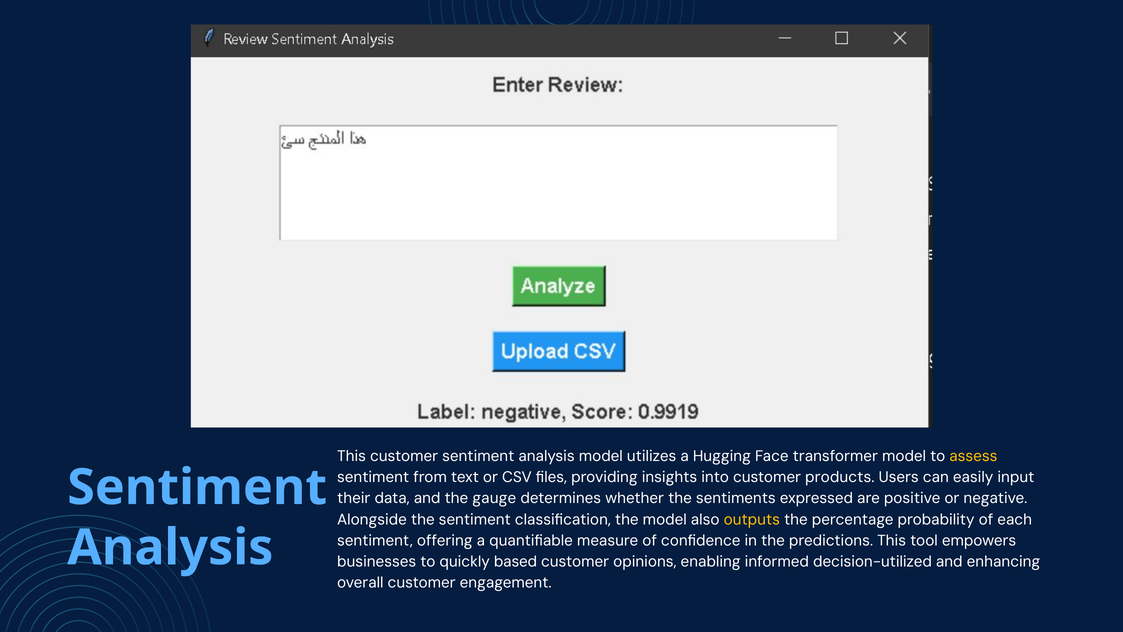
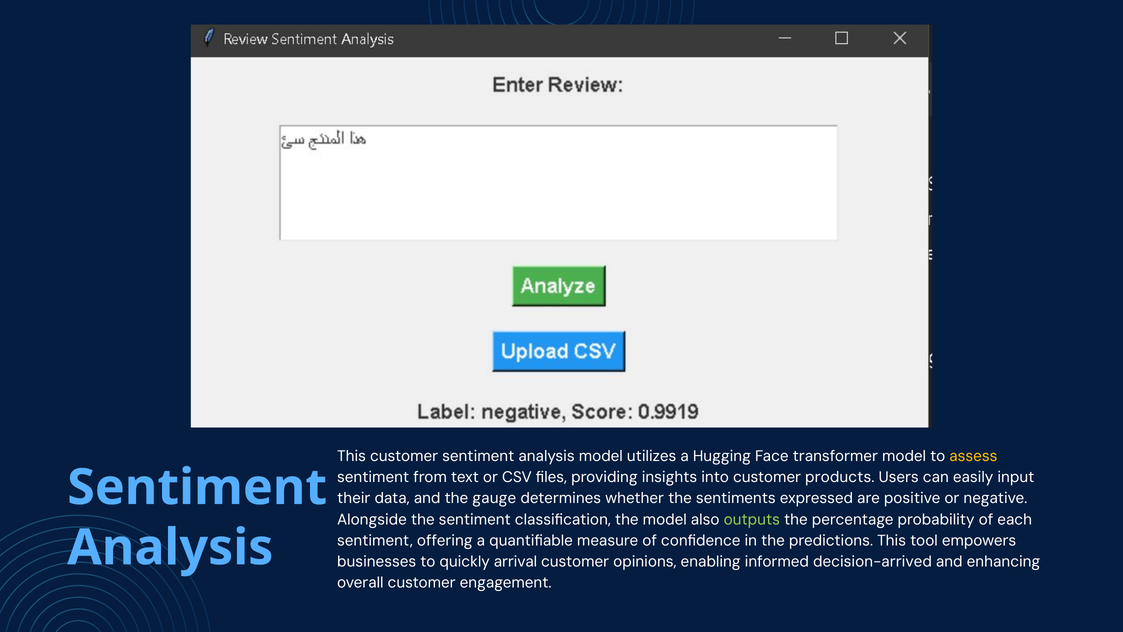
outputs colour: yellow -> light green
based: based -> arrival
decision-utilized: decision-utilized -> decision-arrived
